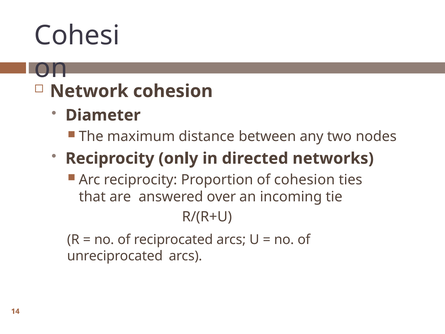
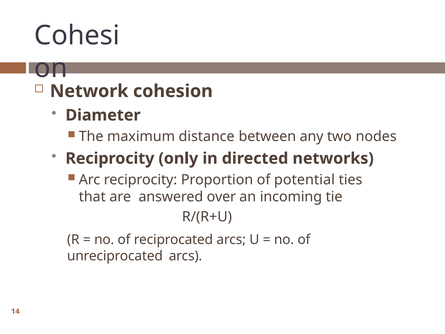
of cohesion: cohesion -> potential
